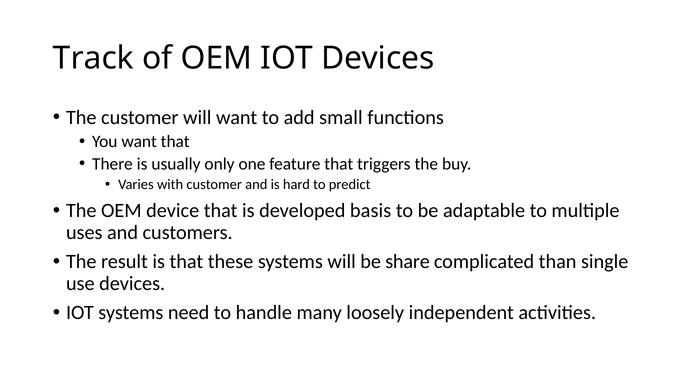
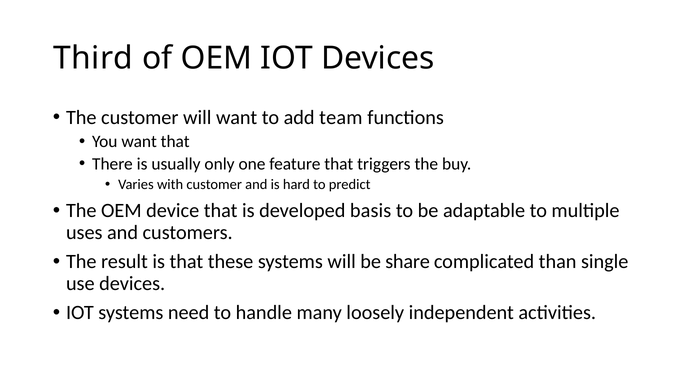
Track: Track -> Third
small: small -> team
